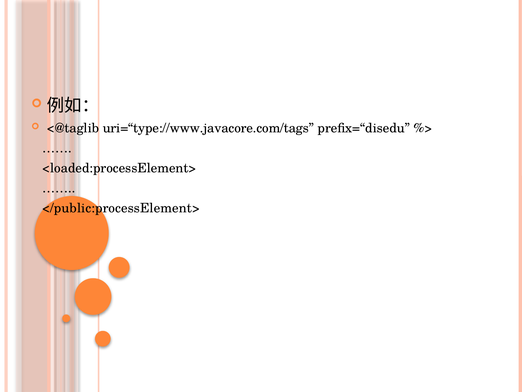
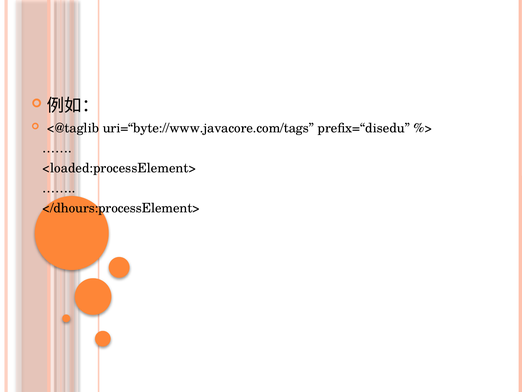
uri=“type://www.javacore.com/tags: uri=“type://www.javacore.com/tags -> uri=“byte://www.javacore.com/tags
</public:processElement>: </public:processElement> -> </dhours:processElement>
